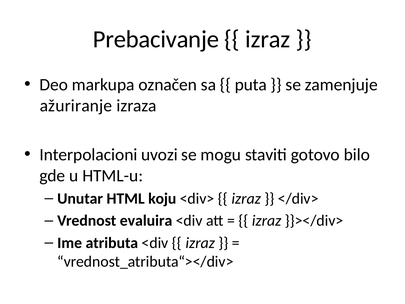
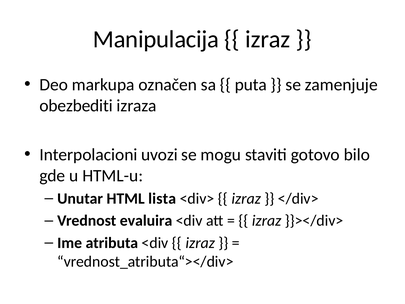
Prebacivanje: Prebacivanje -> Manipulacija
ažuriranje: ažuriranje -> obezbediti
koju: koju -> lista
